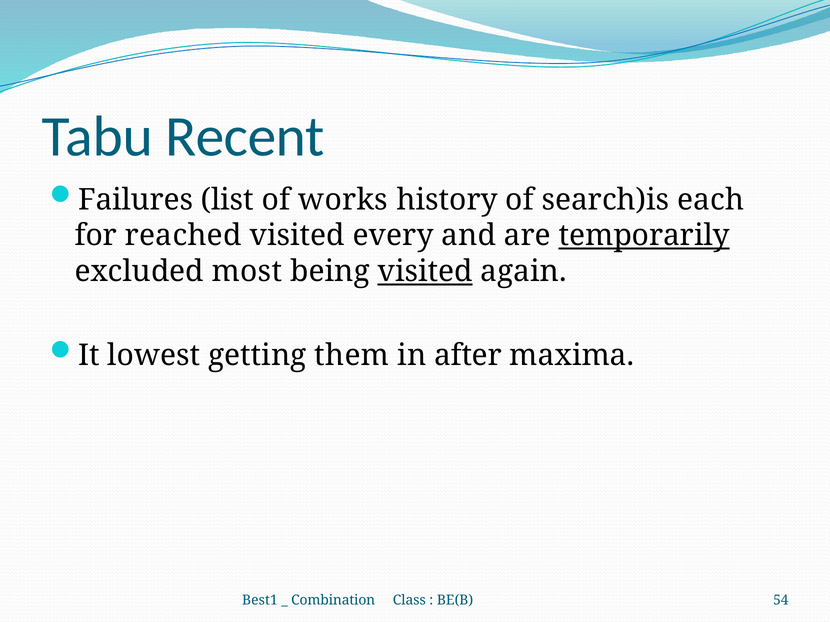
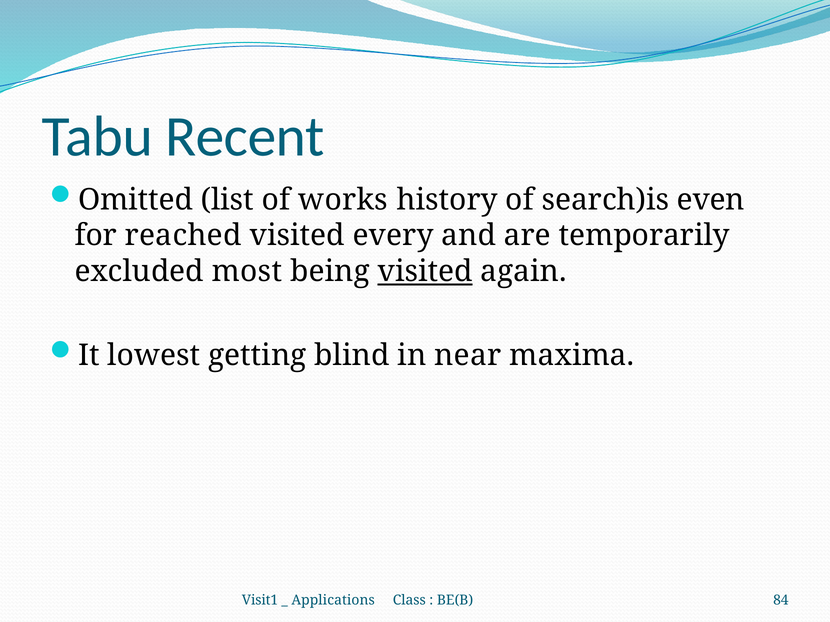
Failures: Failures -> Omitted
each: each -> even
temporarily underline: present -> none
them: them -> blind
after: after -> near
Best1: Best1 -> Visit1
Combination: Combination -> Applications
54: 54 -> 84
